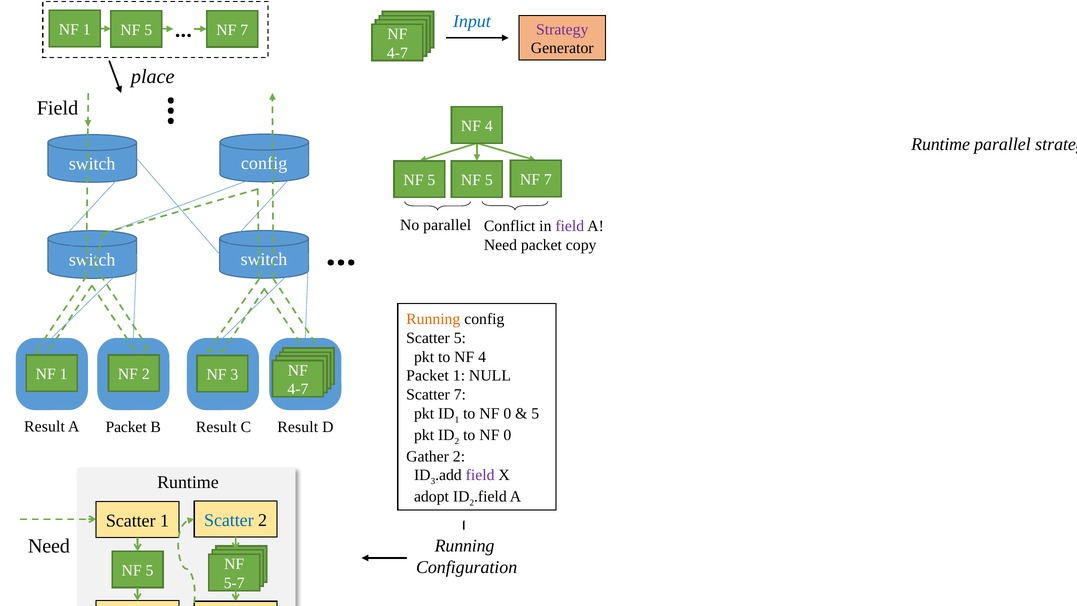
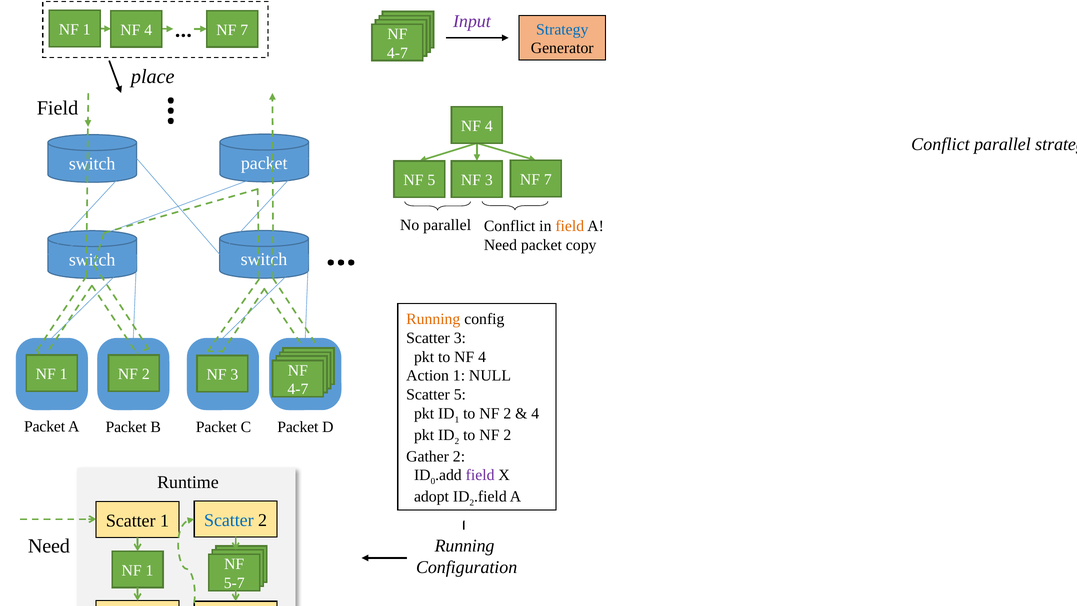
Input colour: blue -> purple
Strategy at (562, 29) colour: purple -> blue
NF 1 NF 5: 5 -> 4
Runtime at (941, 144): Runtime -> Conflict
switch config: config -> packet
5 NF 5: 5 -> 3
field at (570, 226) colour: purple -> orange
Scatter 5: 5 -> 3
Packet at (428, 376): Packet -> Action
Scatter 7: 7 -> 5
1 to NF 0: 0 -> 2
5 at (535, 413): 5 -> 4
Result at (44, 427): Result -> Packet
B Result: Result -> Packet
C Result: Result -> Packet
2 to NF 0: 0 -> 2
3 at (433, 481): 3 -> 0
5 at (150, 570): 5 -> 1
